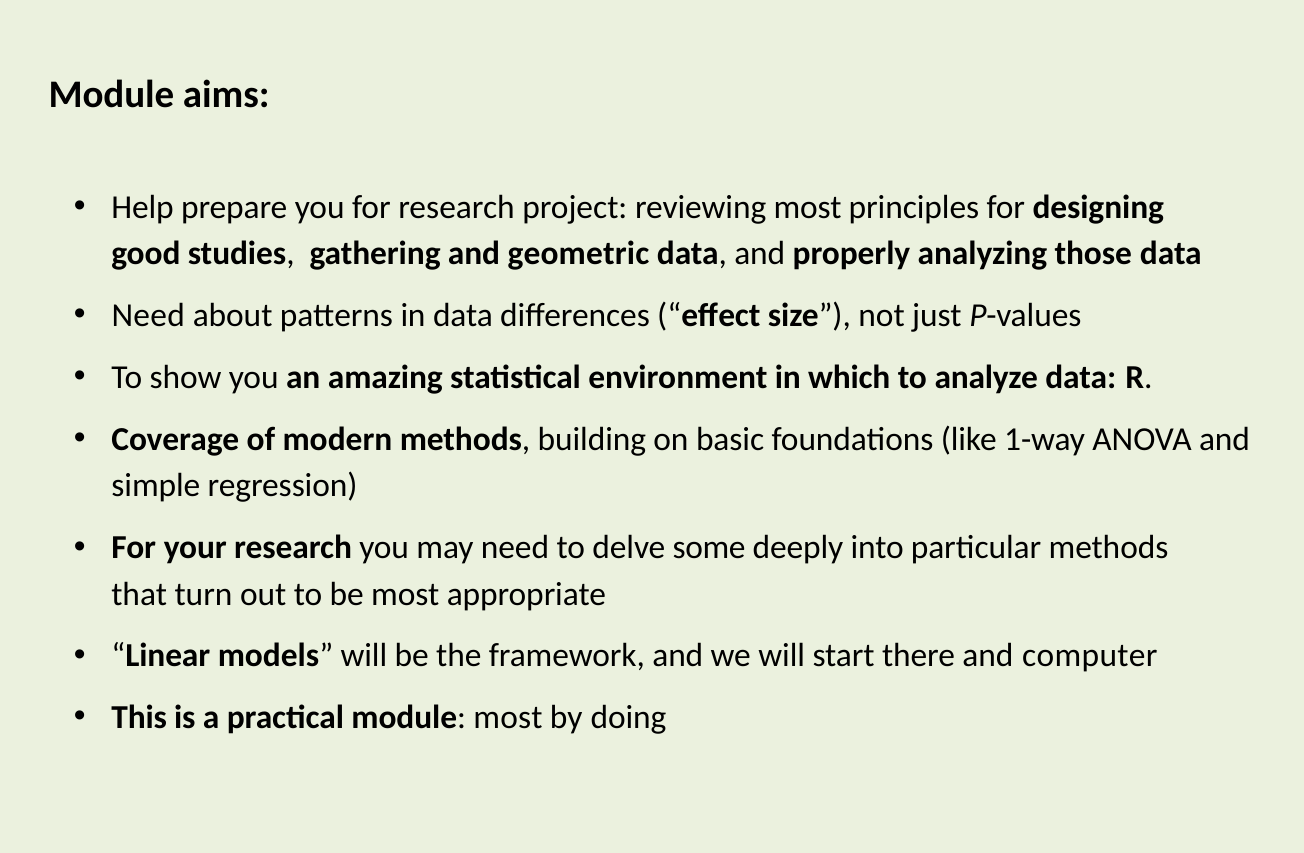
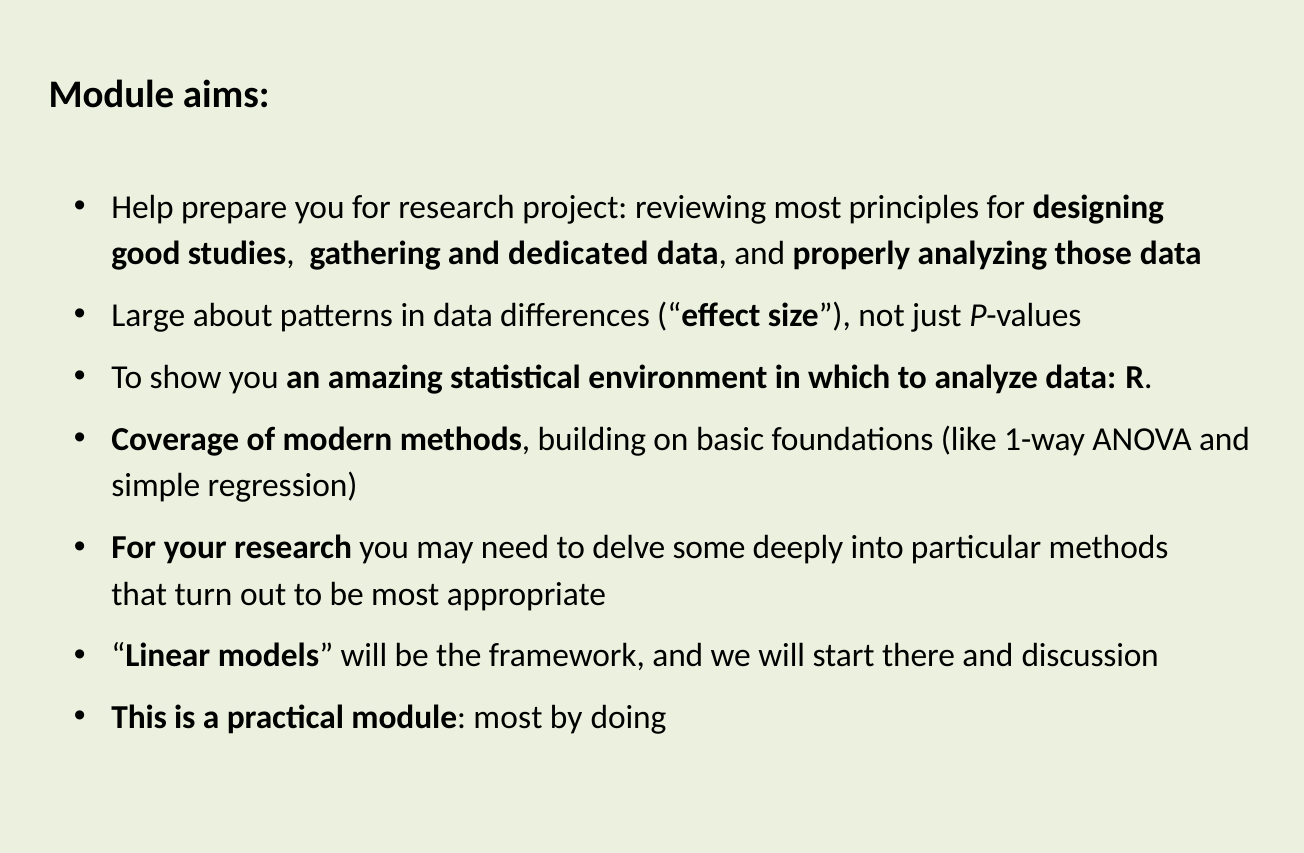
geometric: geometric -> dedicated
Need at (148, 316): Need -> Large
computer: computer -> discussion
